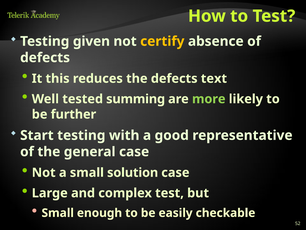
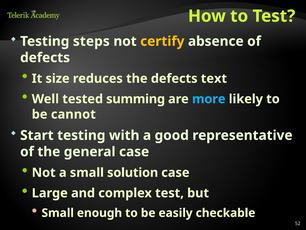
given: given -> steps
this: this -> size
more colour: light green -> light blue
further: further -> cannot
